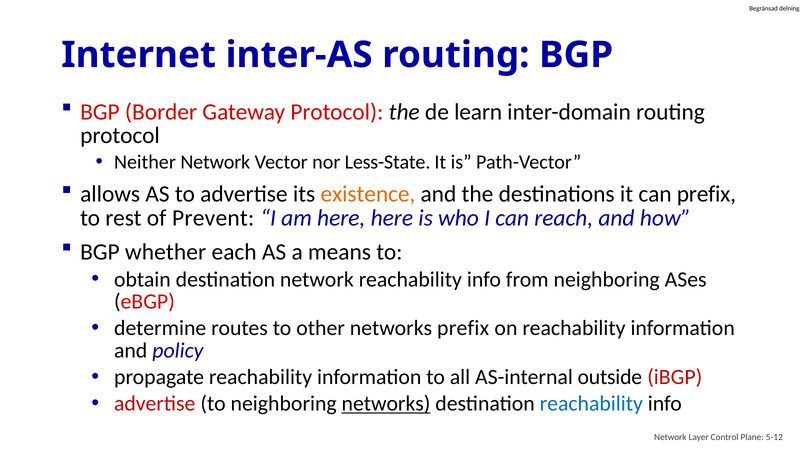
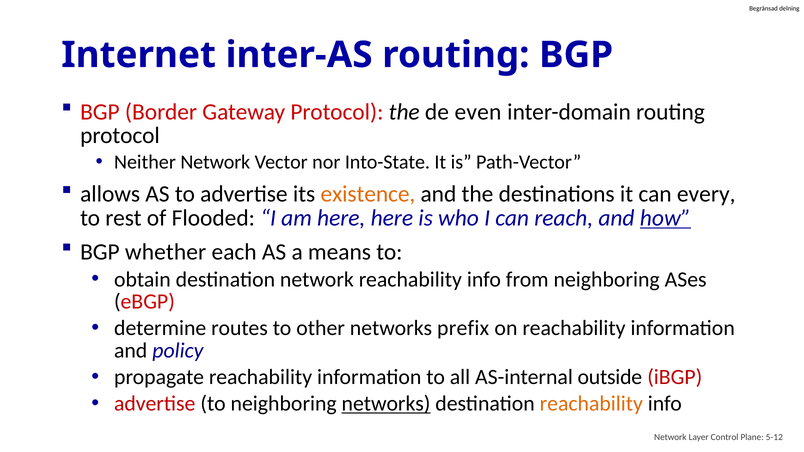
learn: learn -> even
Less-State: Less-State -> Into-State
can prefix: prefix -> every
Prevent: Prevent -> Flooded
how underline: none -> present
reachability at (591, 404) colour: blue -> orange
